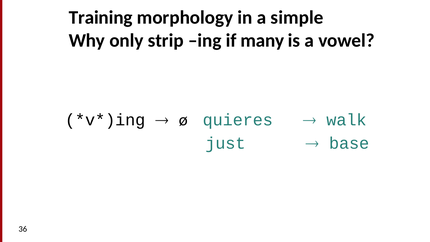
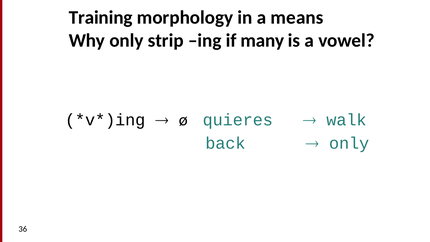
simple: simple -> means
just: just -> back
base at (349, 143): base -> only
